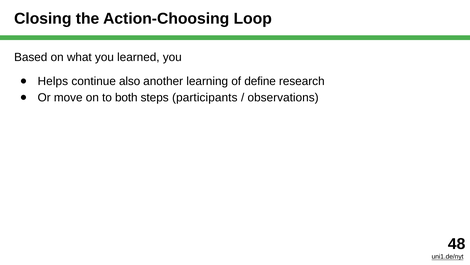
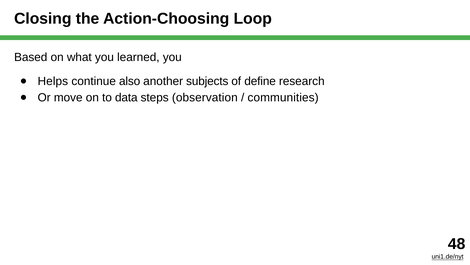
learning: learning -> subjects
both: both -> data
participants: participants -> observation
observations: observations -> communities
